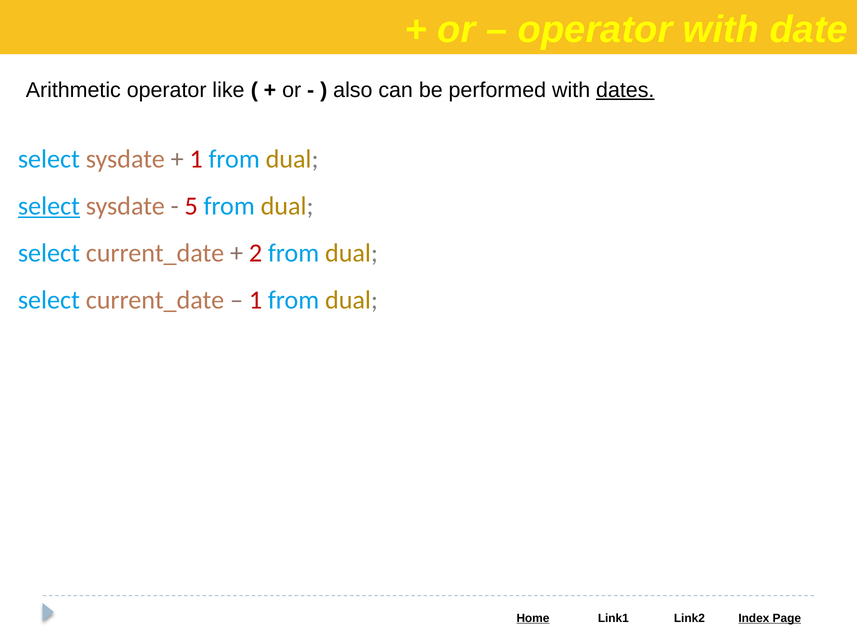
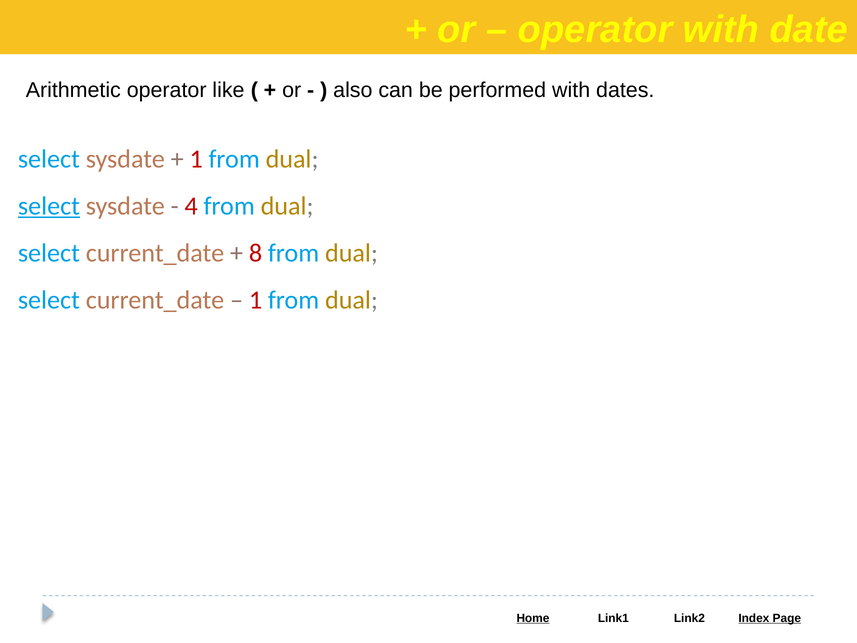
dates underline: present -> none
5: 5 -> 4
2: 2 -> 8
